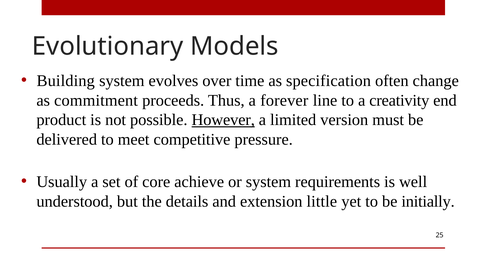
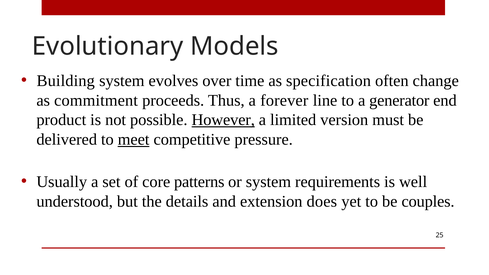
creativity: creativity -> generator
meet underline: none -> present
achieve: achieve -> patterns
little: little -> does
initially: initially -> couples
